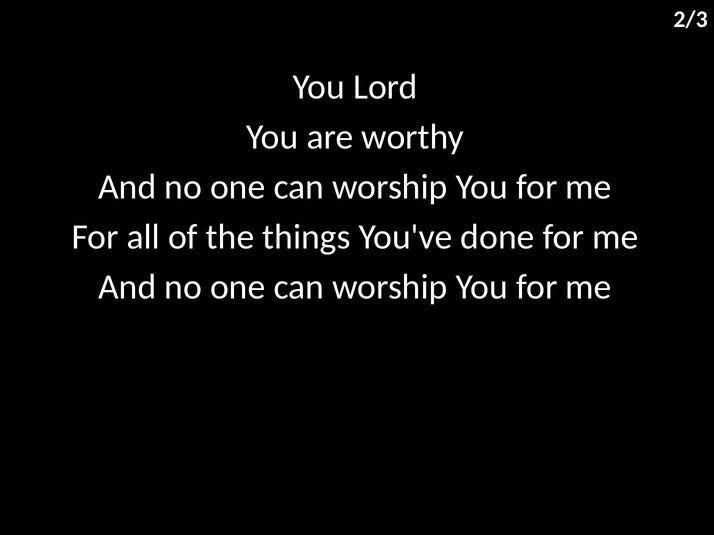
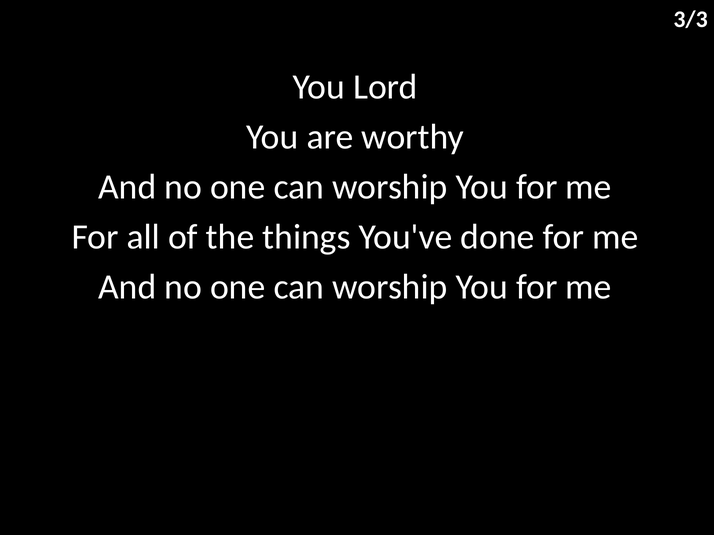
2/3: 2/3 -> 3/3
